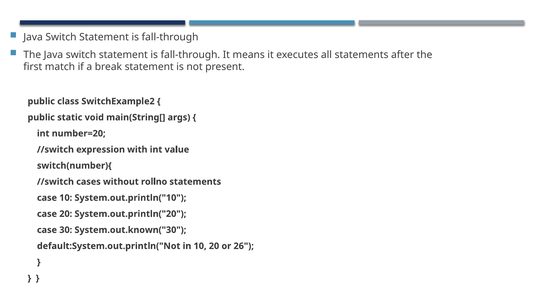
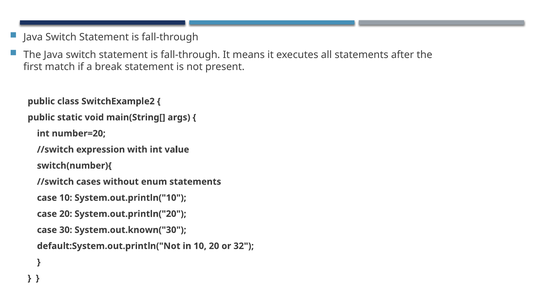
rollno: rollno -> enum
26: 26 -> 32
